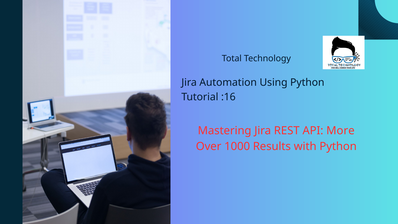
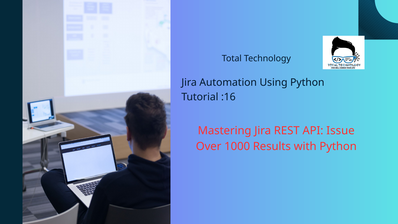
More: More -> Issue
